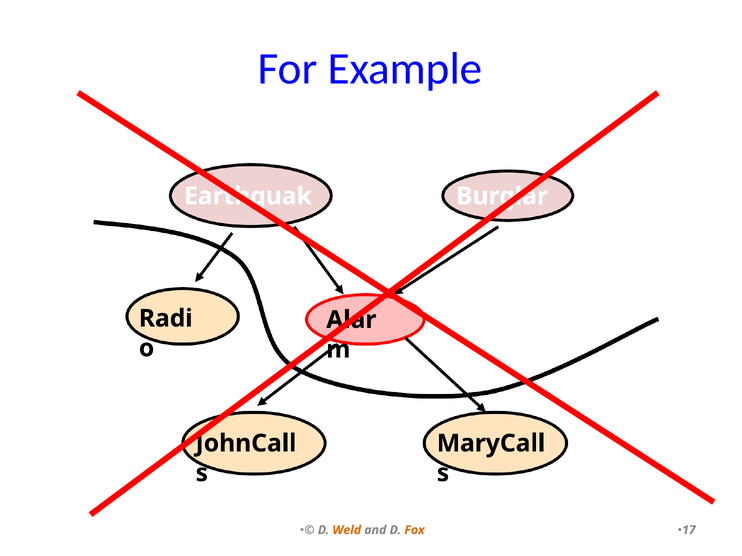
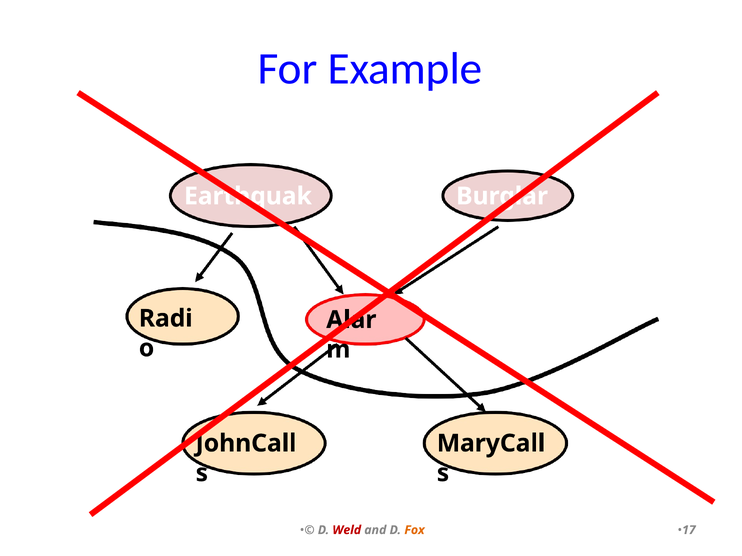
Weld colour: orange -> red
